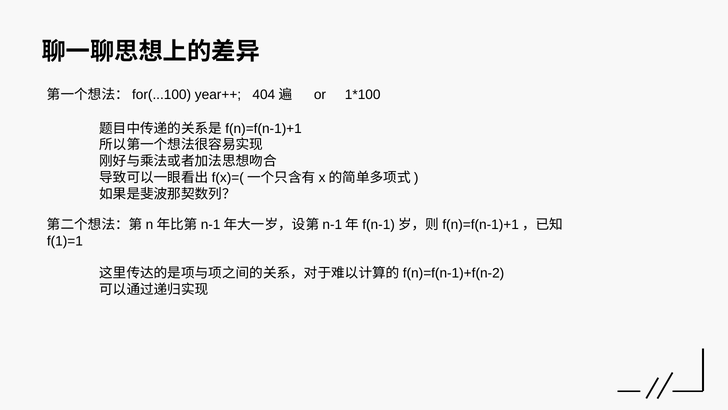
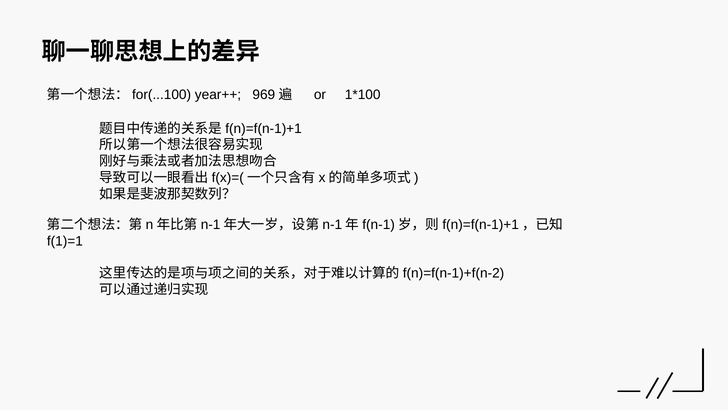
404: 404 -> 969
